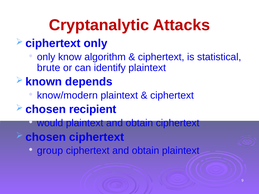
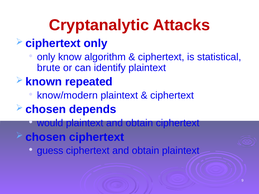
depends: depends -> repeated
recipient: recipient -> depends
group: group -> guess
